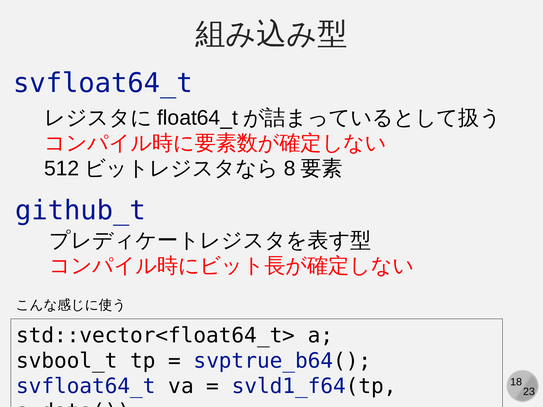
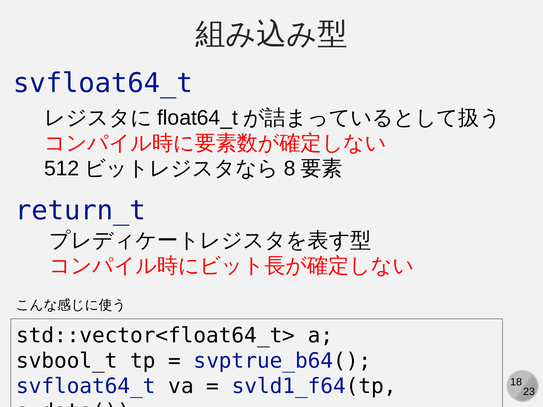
github_t: github_t -> return_t
